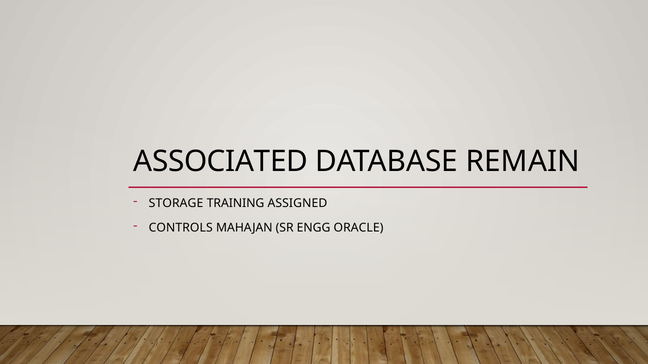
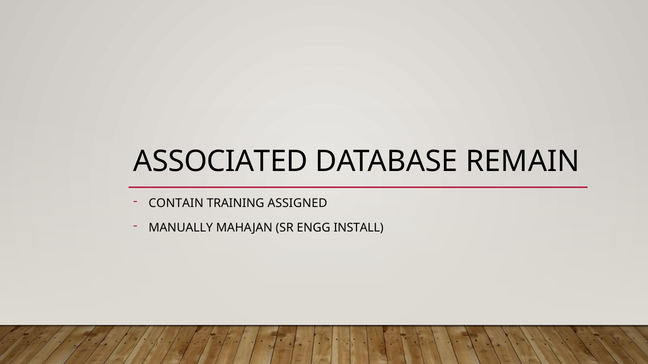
STORAGE: STORAGE -> CONTAIN
CONTROLS: CONTROLS -> MANUALLY
ORACLE: ORACLE -> INSTALL
